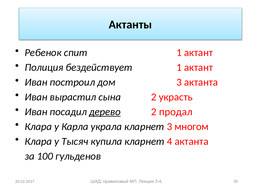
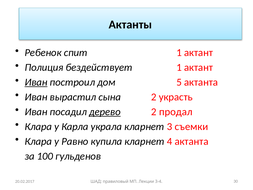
Иван at (36, 82) underline: none -> present
дом 3: 3 -> 5
многом: многом -> съемки
Тысяч: Тысяч -> Равно
